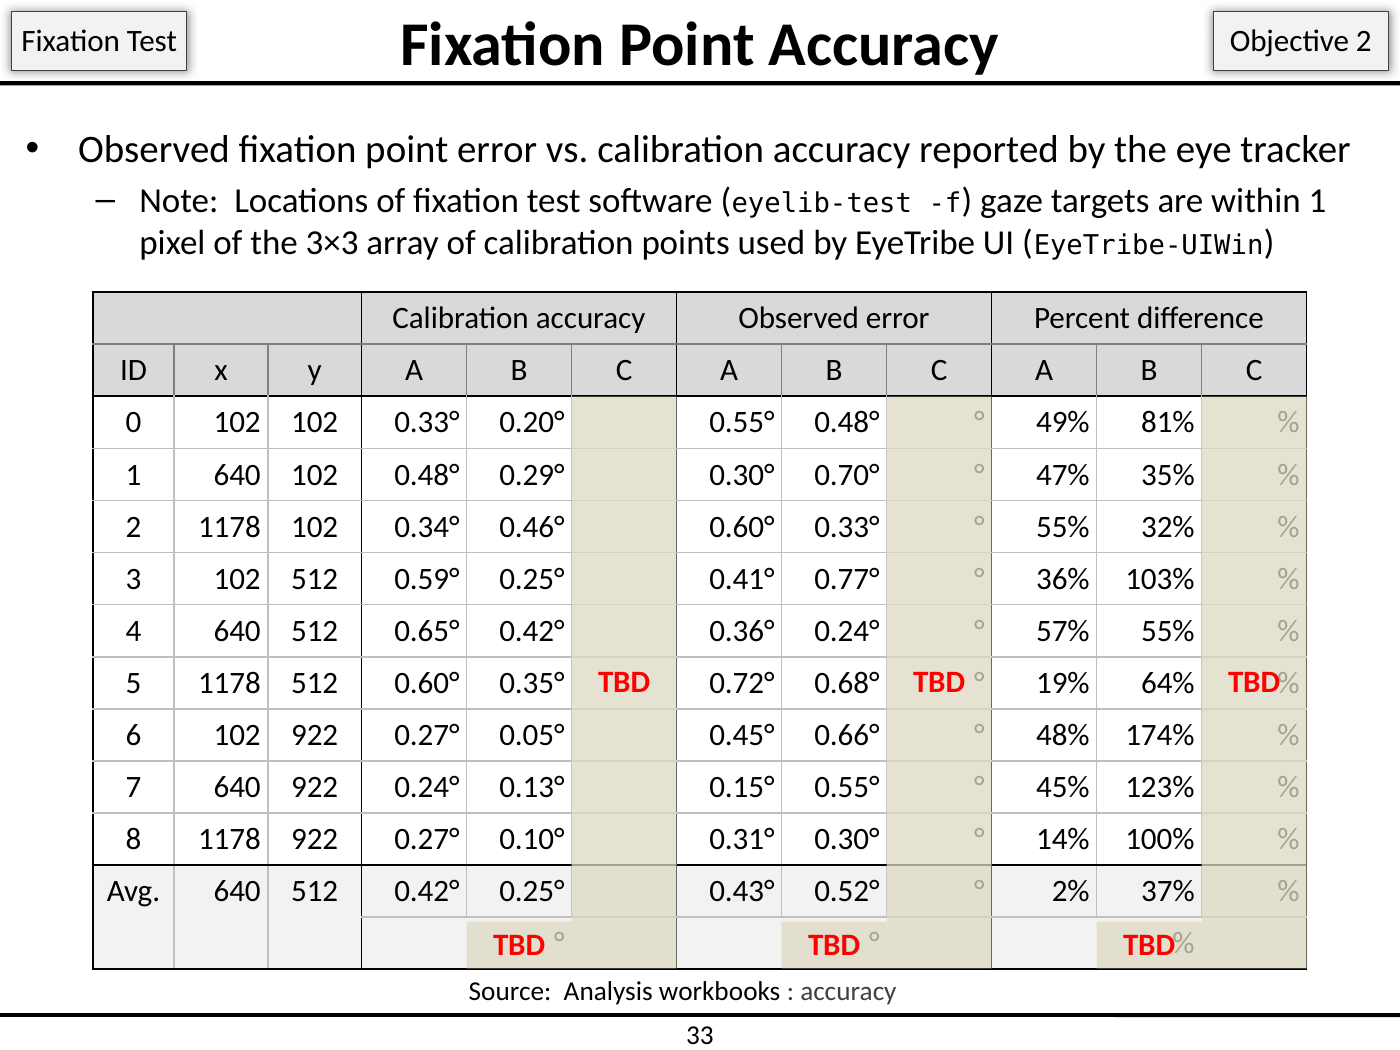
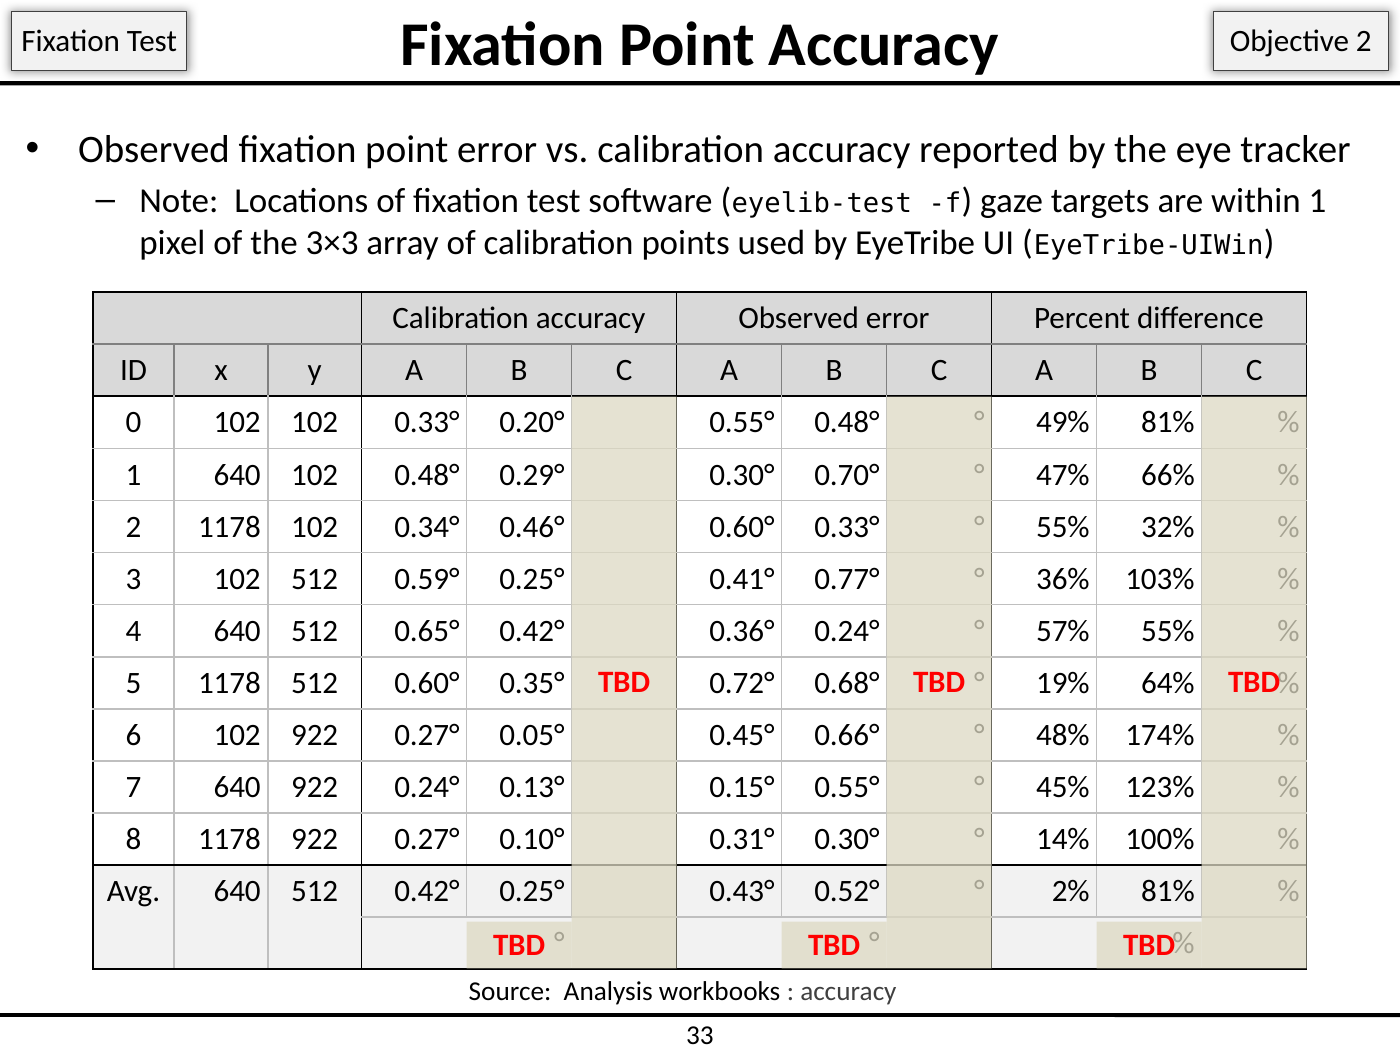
35%: 35% -> 66%
2% 37%: 37% -> 81%
